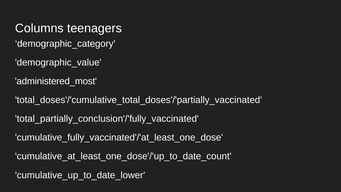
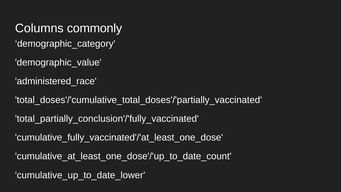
teenagers: teenagers -> commonly
administered_most: administered_most -> administered_race
